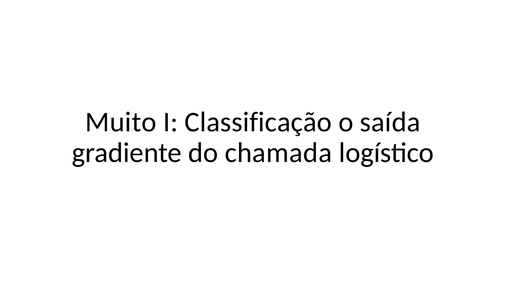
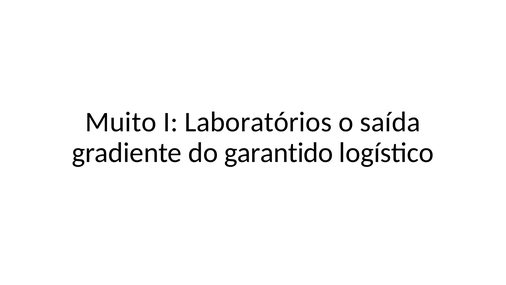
Classificação: Classificação -> Laboratórios
chamada: chamada -> garantido
